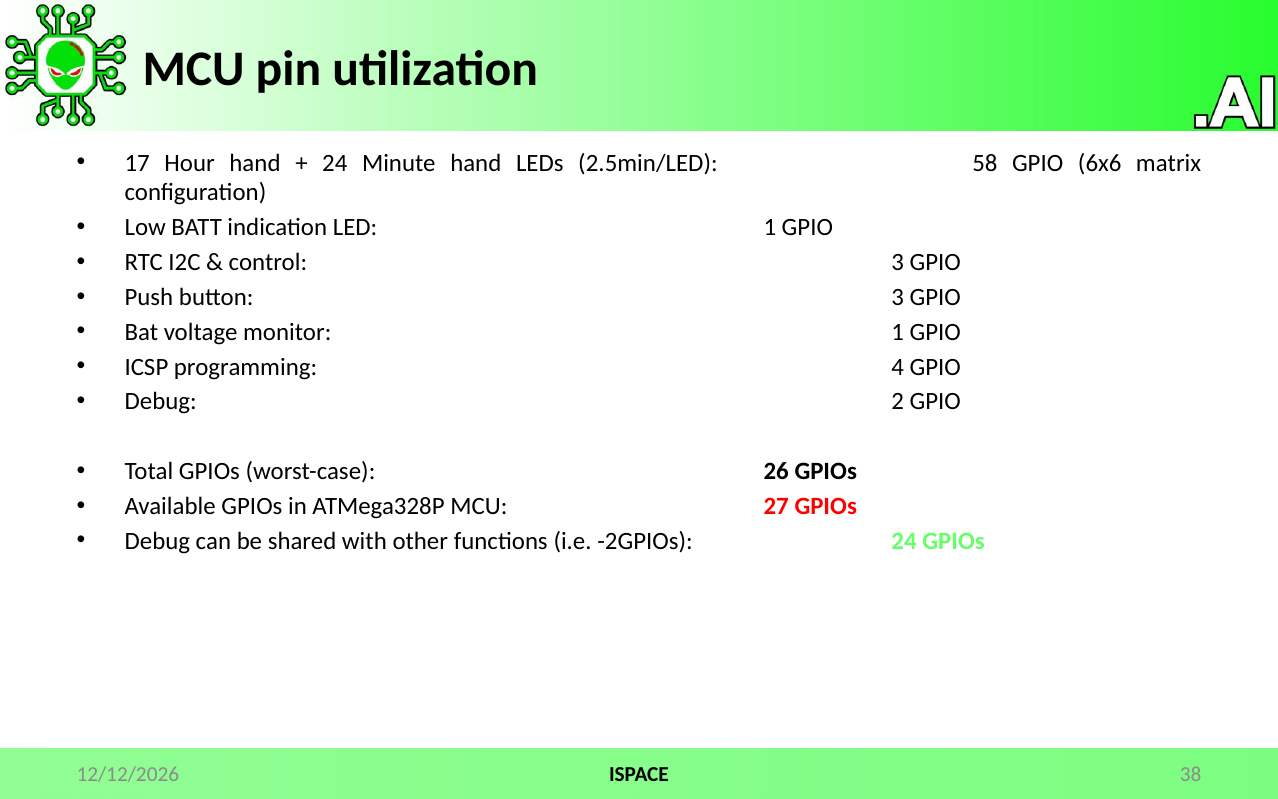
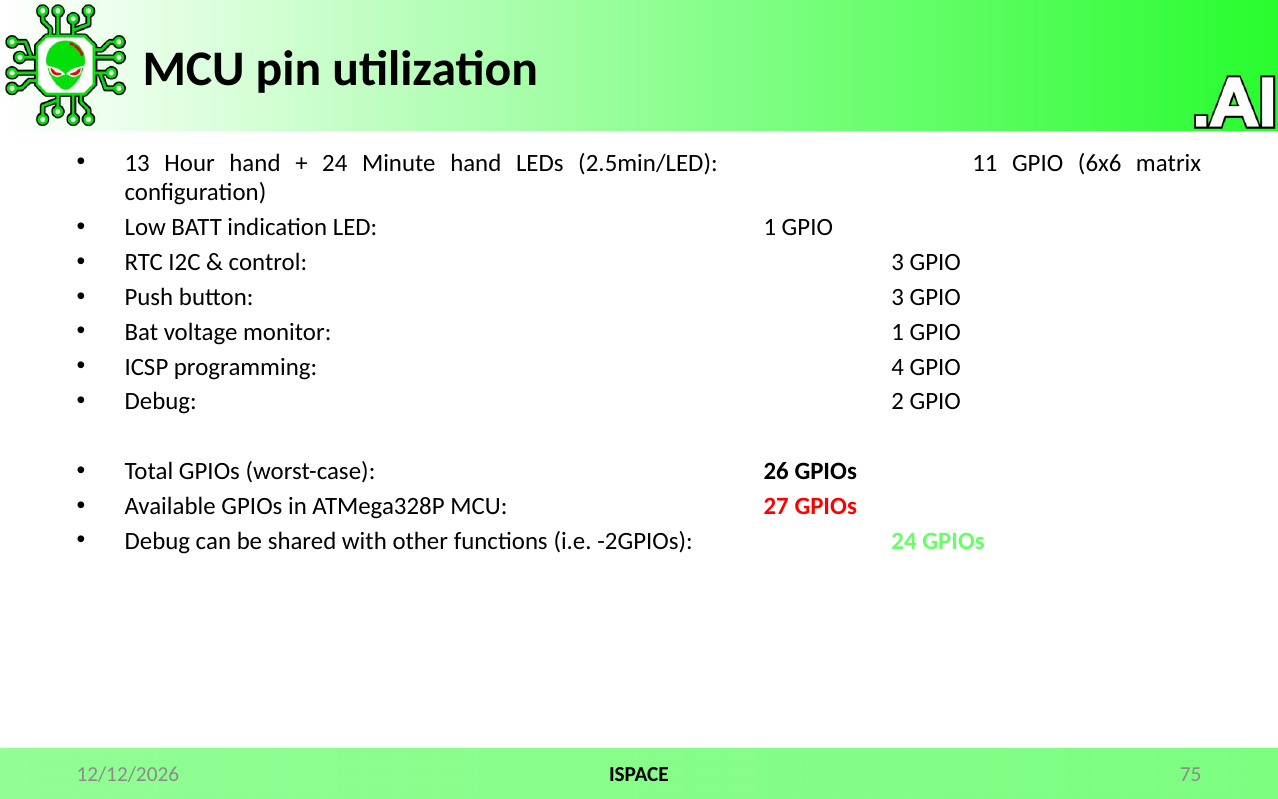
17: 17 -> 13
58: 58 -> 11
38: 38 -> 75
